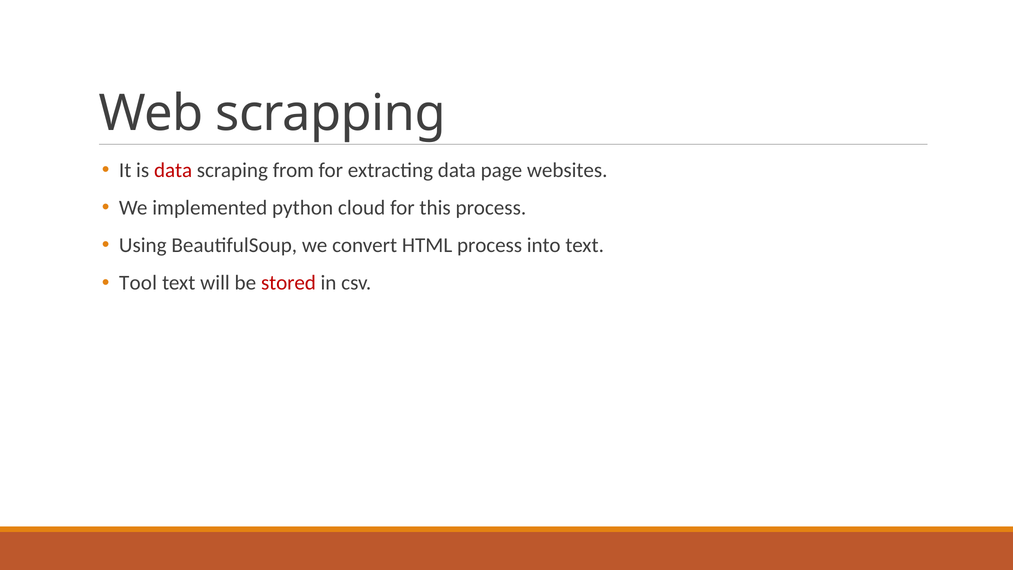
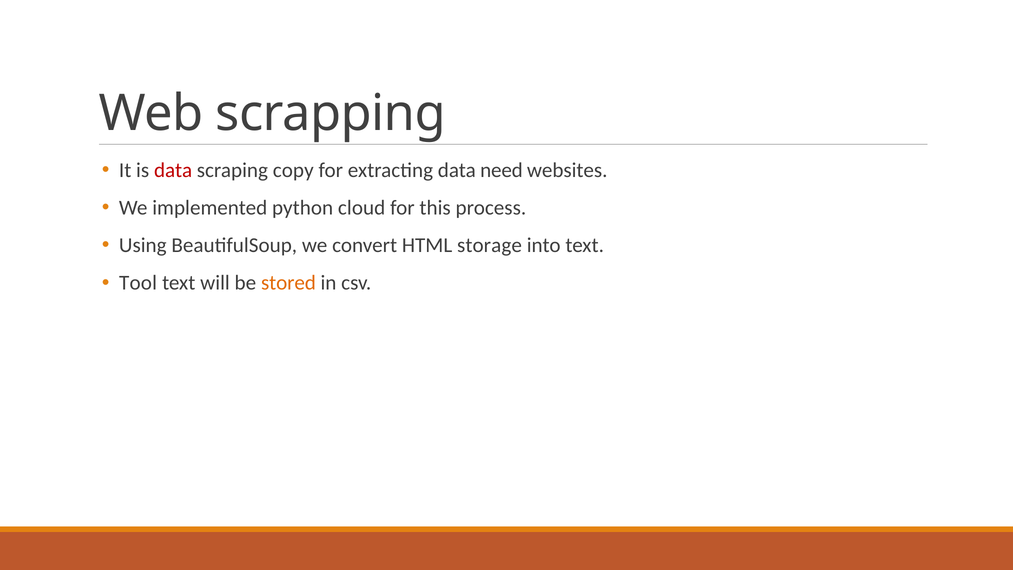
from: from -> copy
page: page -> need
HTML process: process -> storage
stored colour: red -> orange
